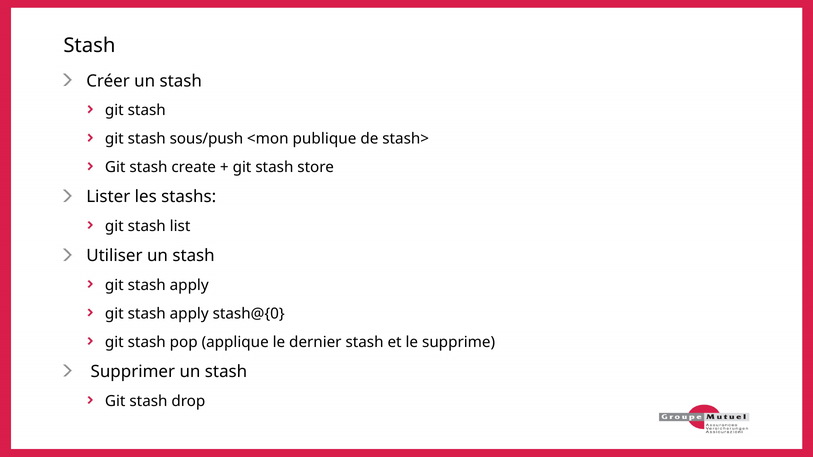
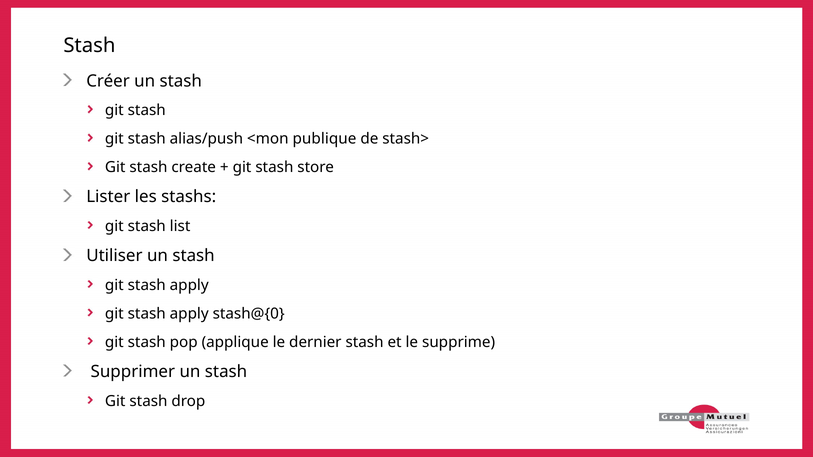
sous/push: sous/push -> alias/push
